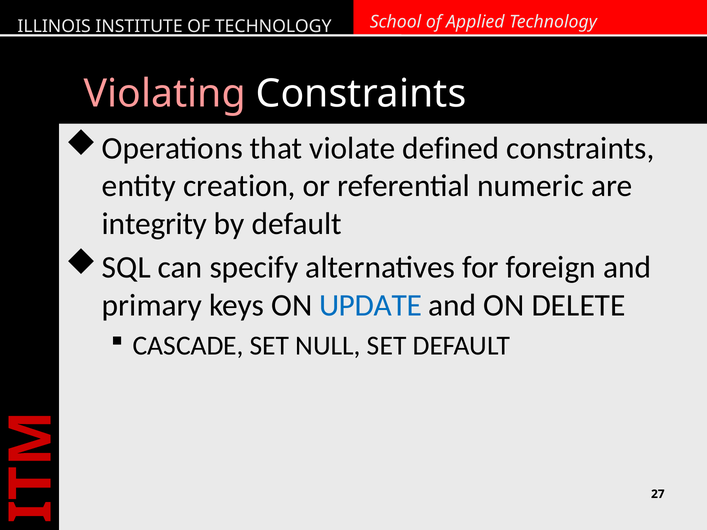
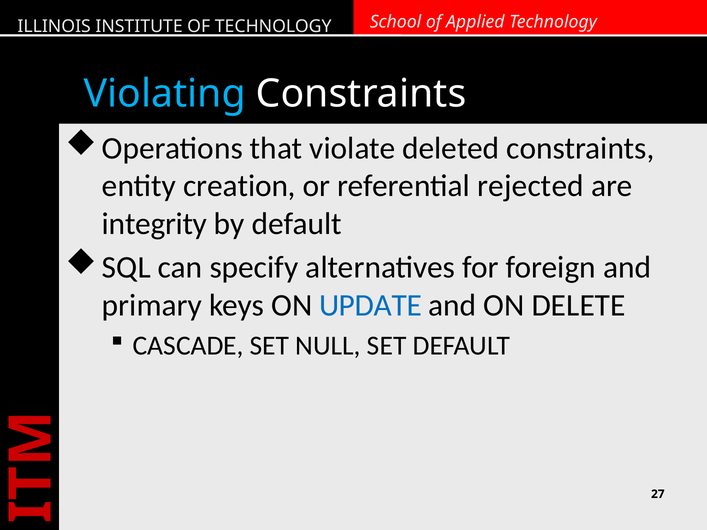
Violating colour: pink -> light blue
defined: defined -> deleted
numeric: numeric -> rejected
